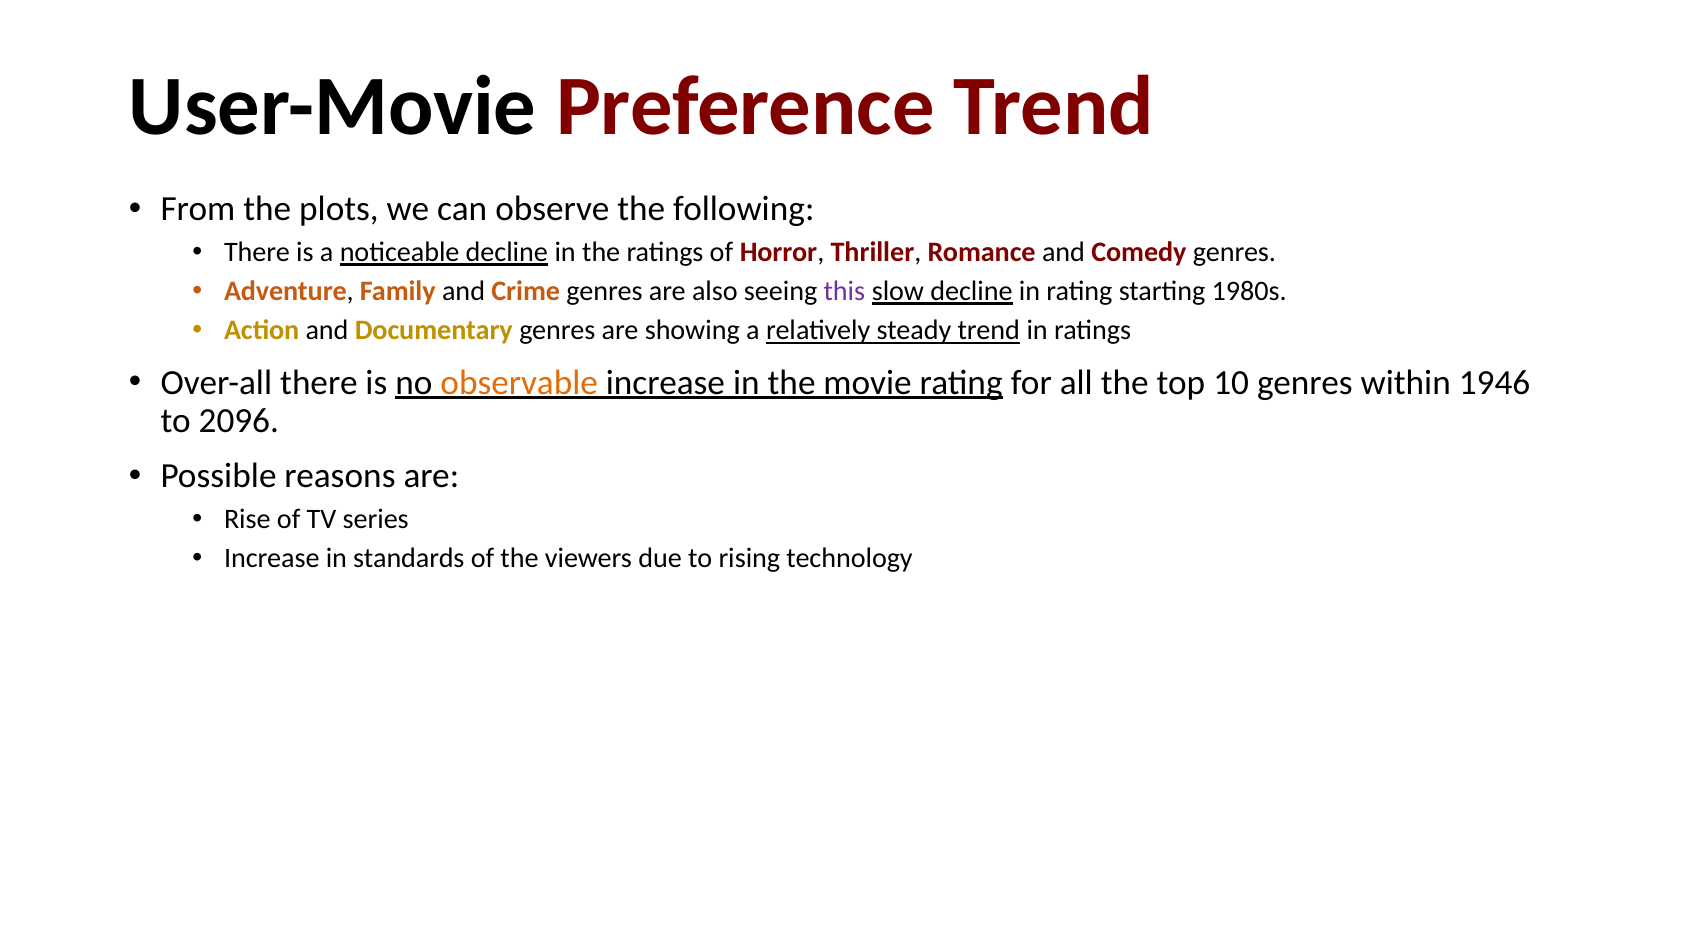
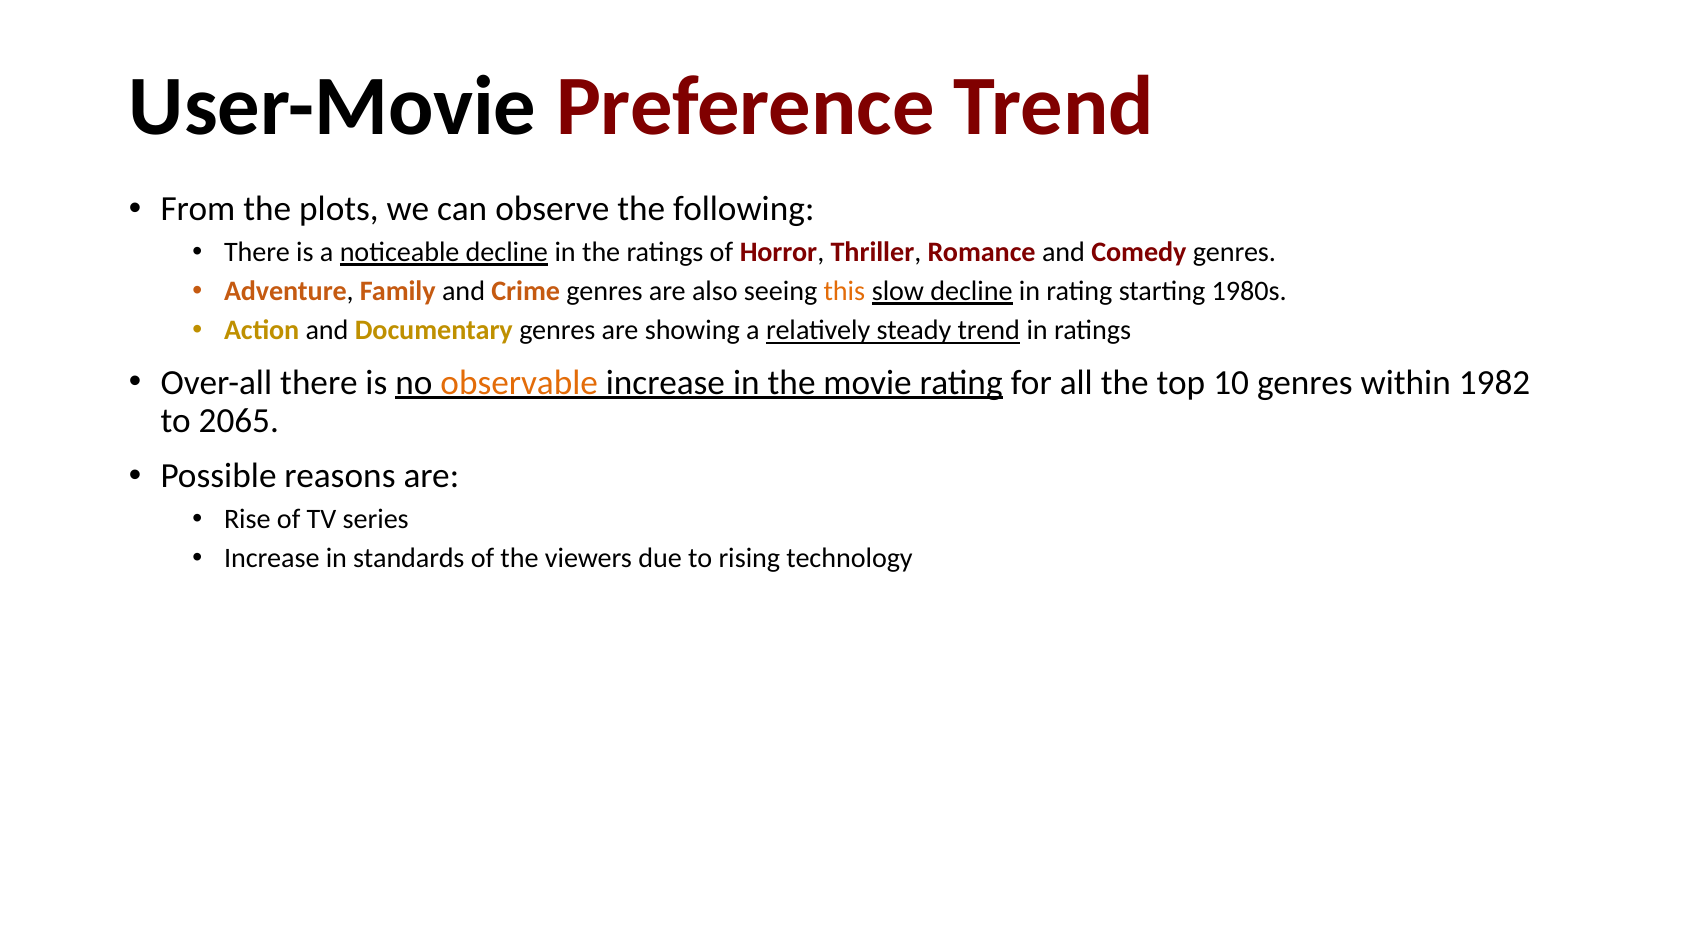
this colour: purple -> orange
1946: 1946 -> 1982
2096: 2096 -> 2065
